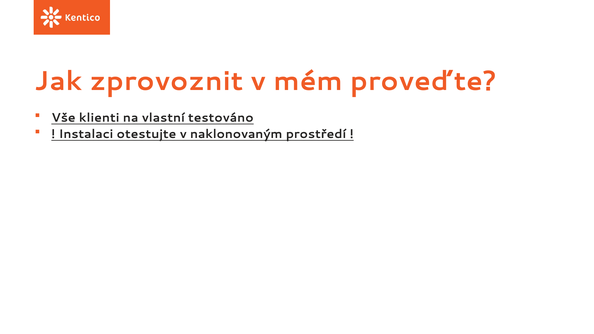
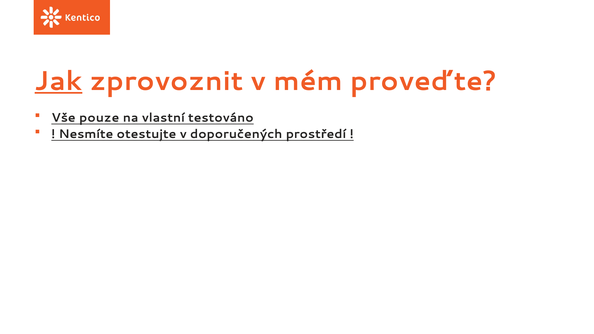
Jak underline: none -> present
klienti: klienti -> pouze
Instalaci: Instalaci -> Nesmíte
naklonovaným: naklonovaným -> doporučených
